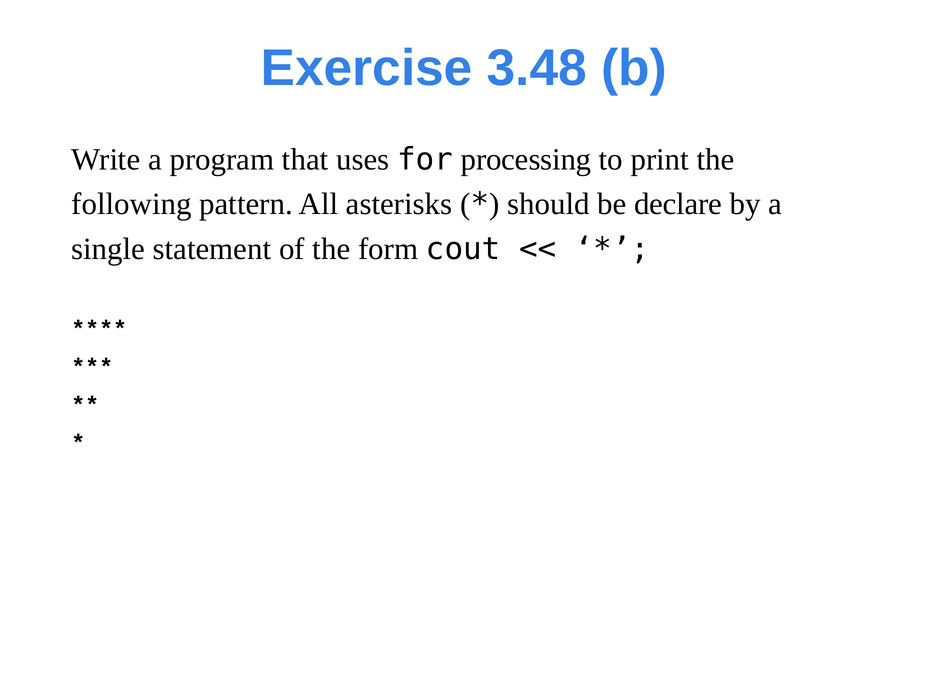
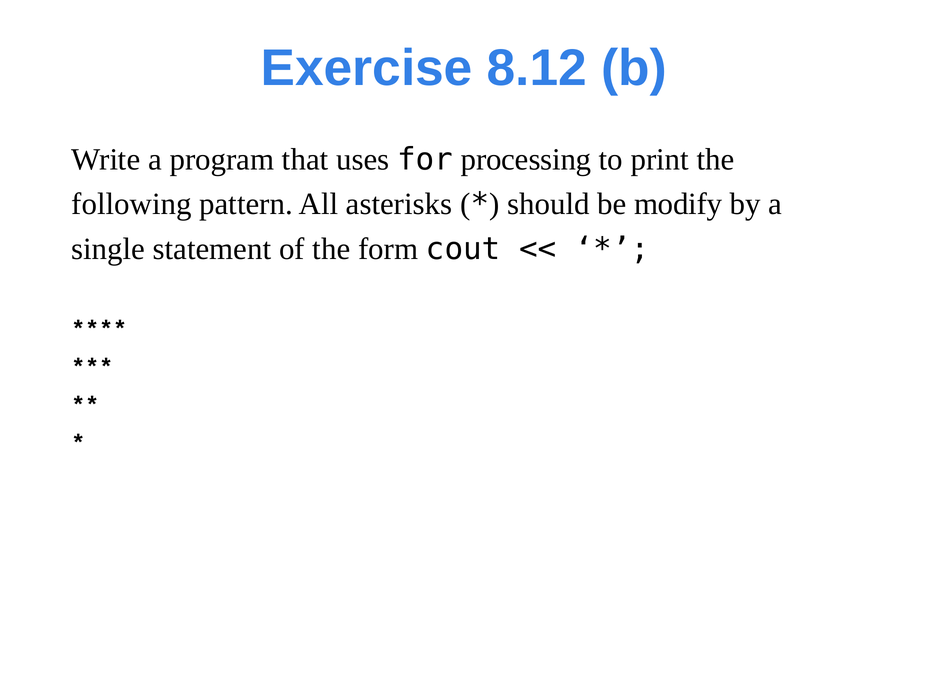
3.48: 3.48 -> 8.12
declare: declare -> modify
